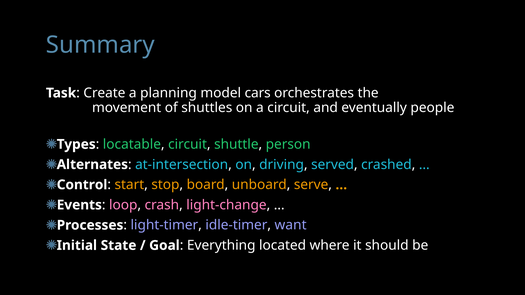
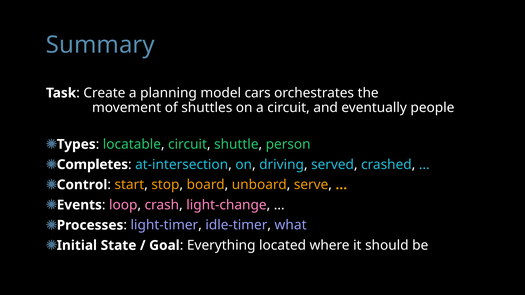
Alternates: Alternates -> Completes
want: want -> what
